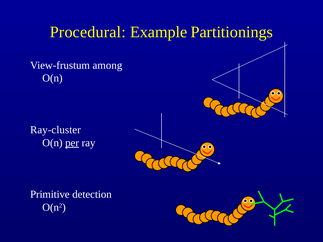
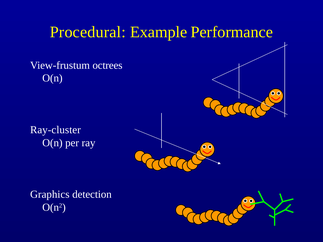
Partitionings: Partitionings -> Performance
among: among -> octrees
per underline: present -> none
Primitive: Primitive -> Graphics
